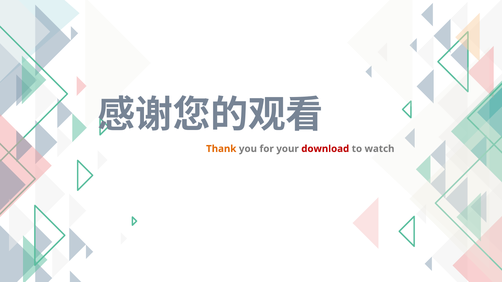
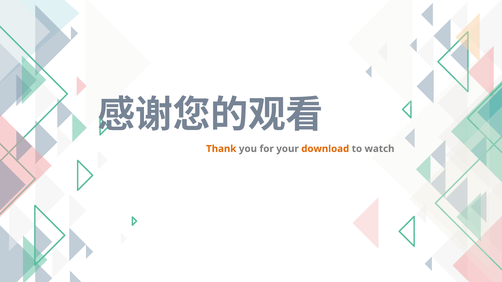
download colour: red -> orange
